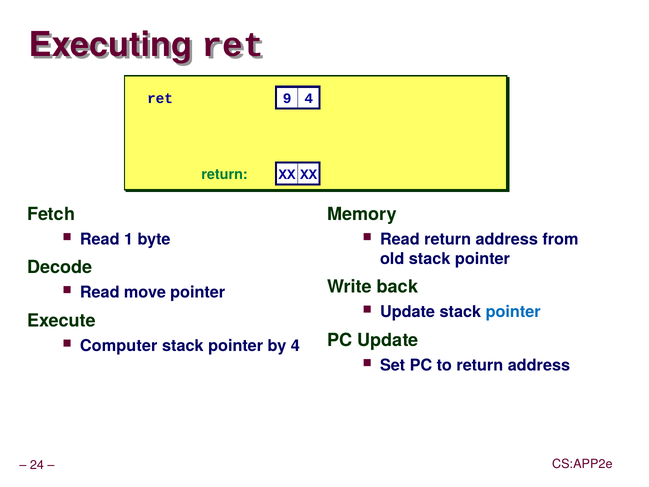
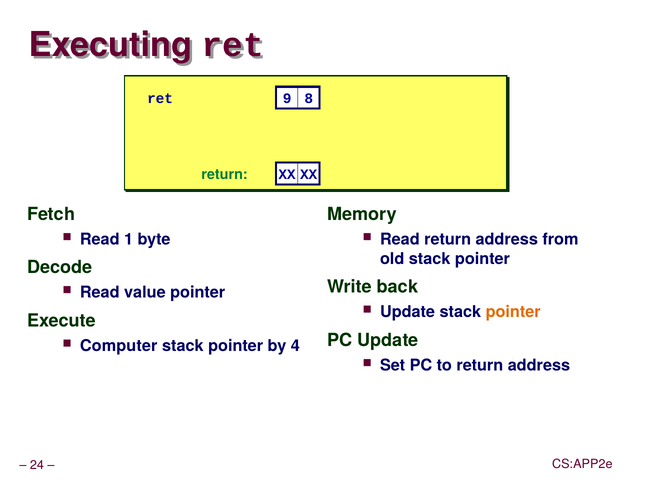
9 4: 4 -> 8
move: move -> value
pointer at (513, 312) colour: blue -> orange
